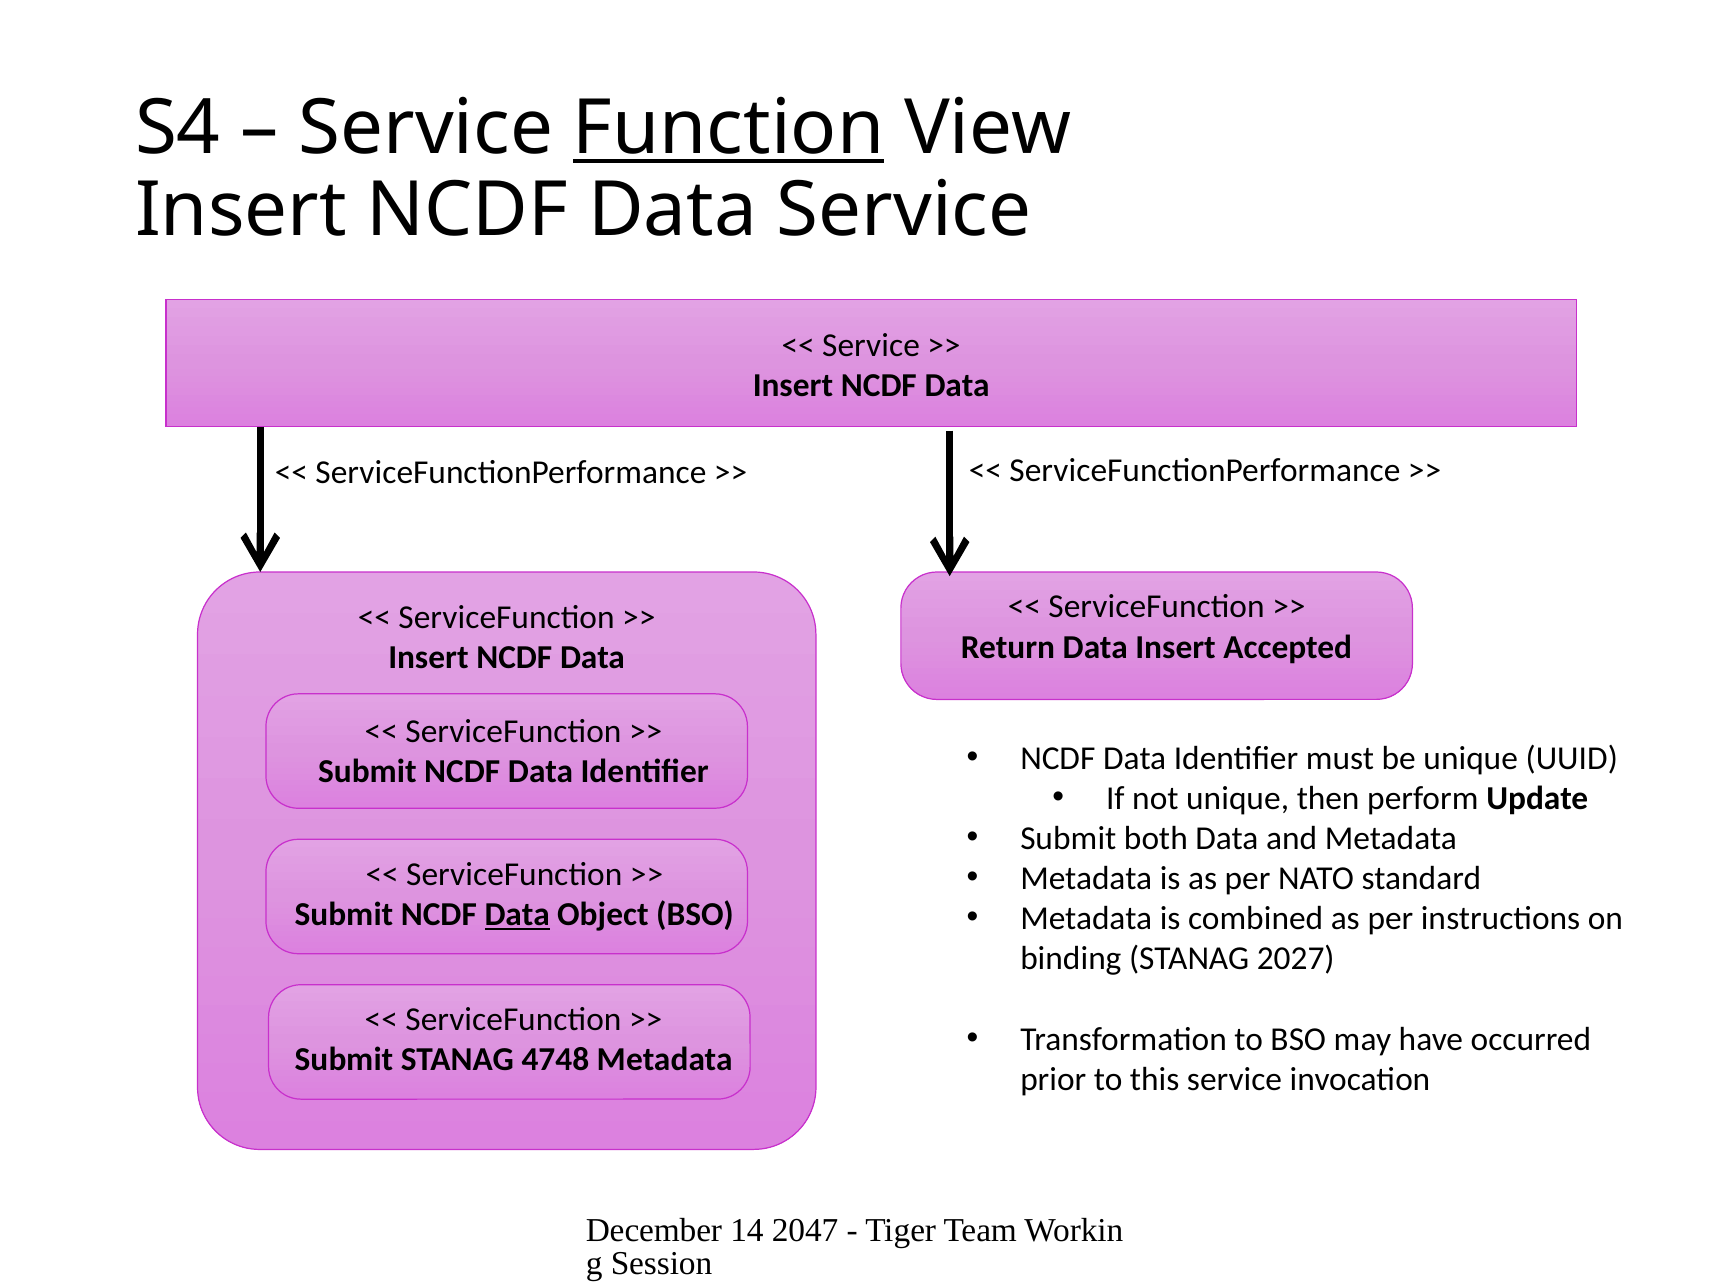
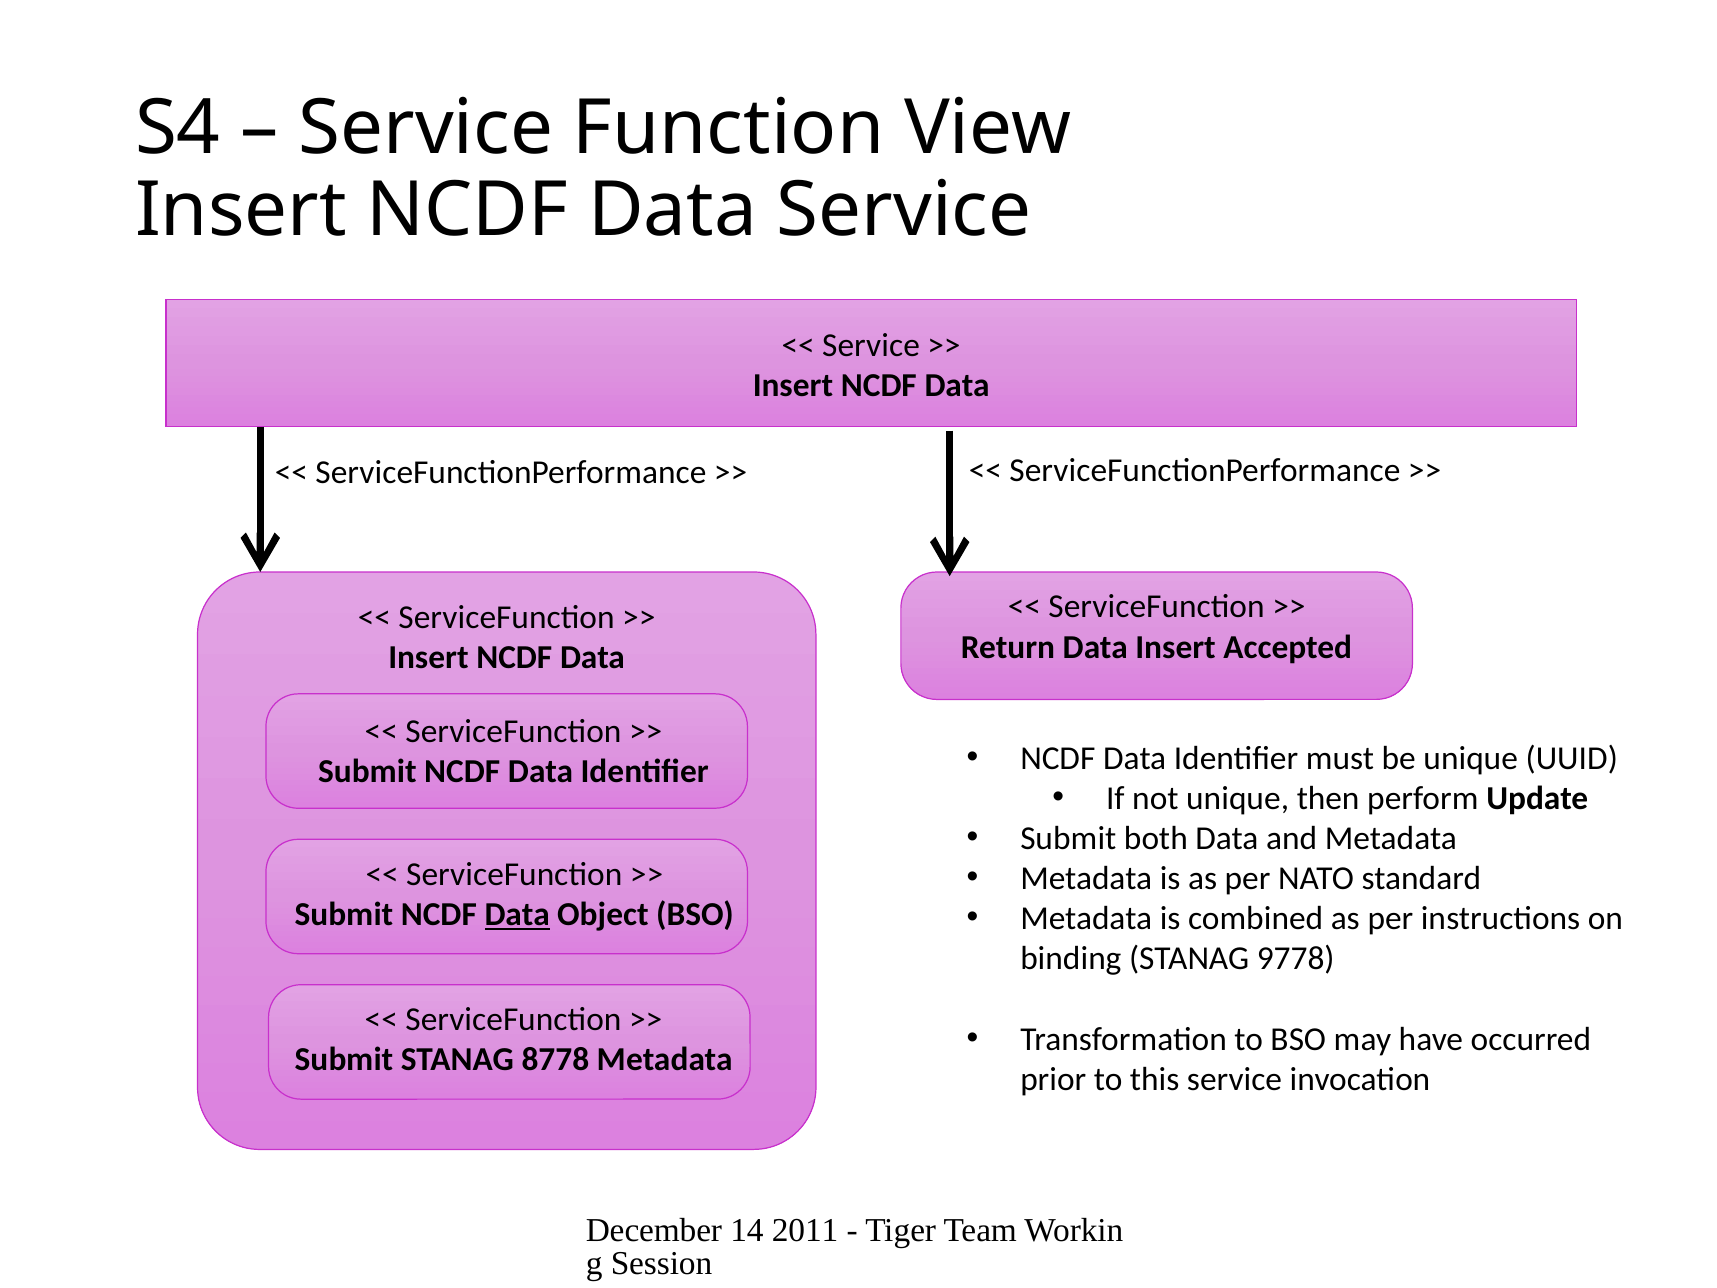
Function underline: present -> none
2027: 2027 -> 9778
4748: 4748 -> 8778
2047: 2047 -> 2011
